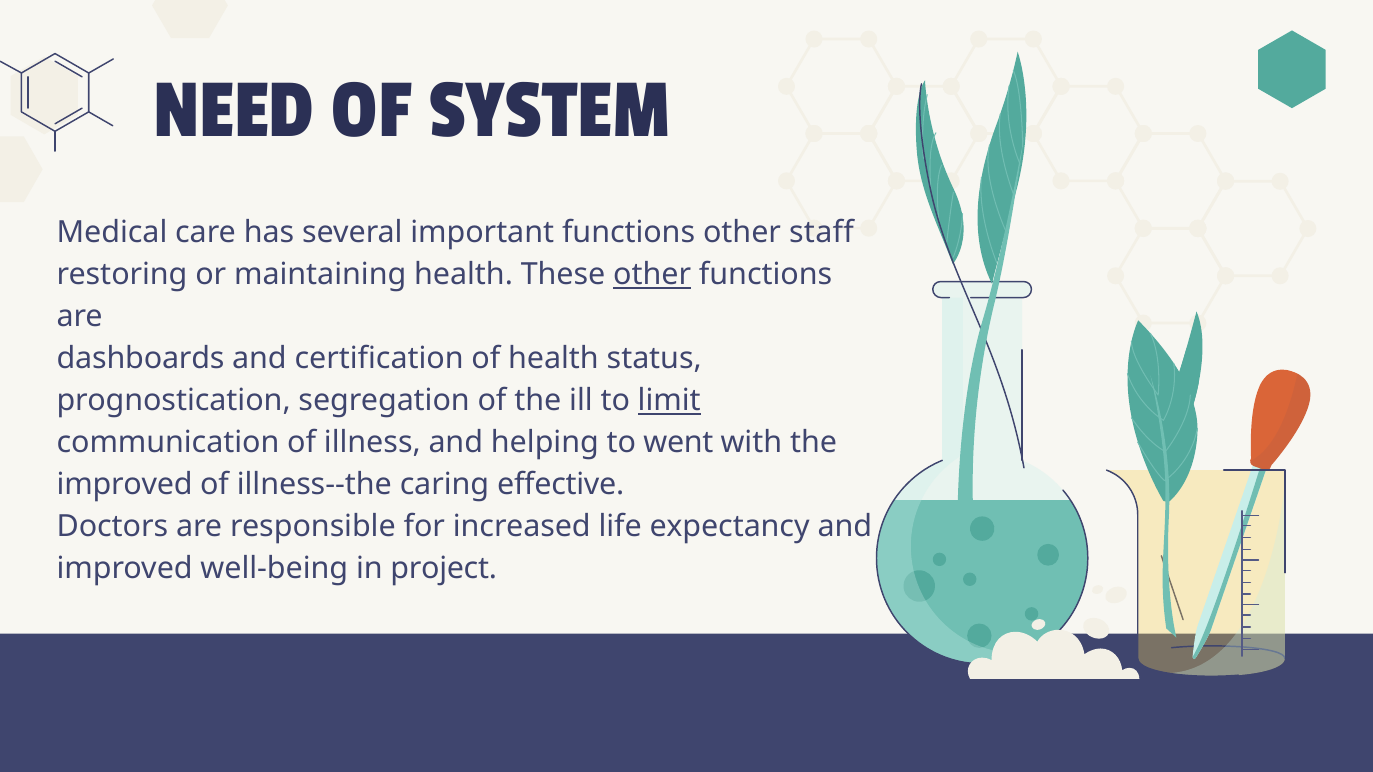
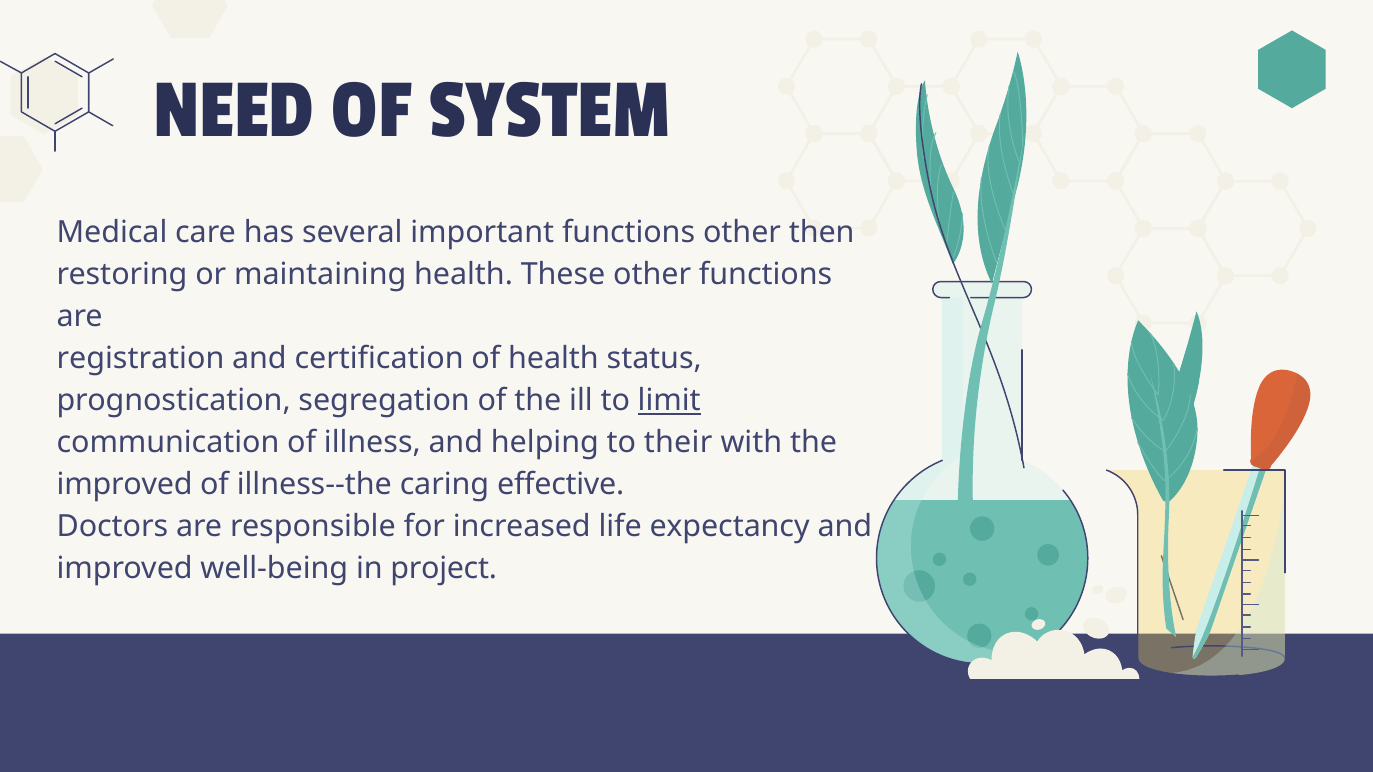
staff: staff -> then
other at (652, 275) underline: present -> none
dashboards: dashboards -> registration
went: went -> their
